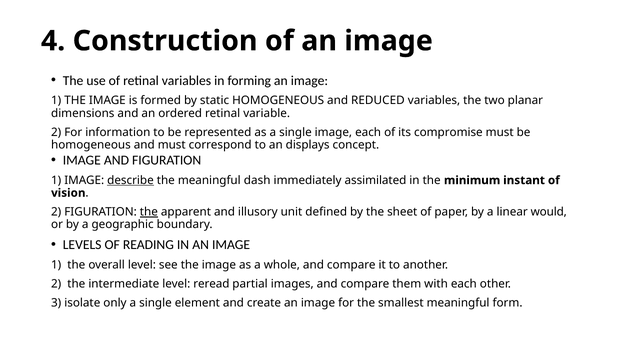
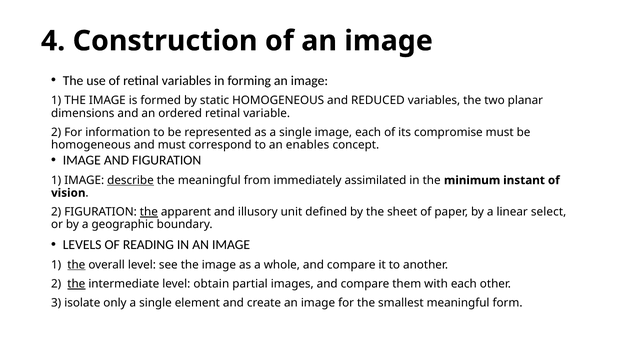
displays: displays -> enables
dash: dash -> from
would: would -> select
the at (76, 265) underline: none -> present
the at (76, 284) underline: none -> present
reread: reread -> obtain
